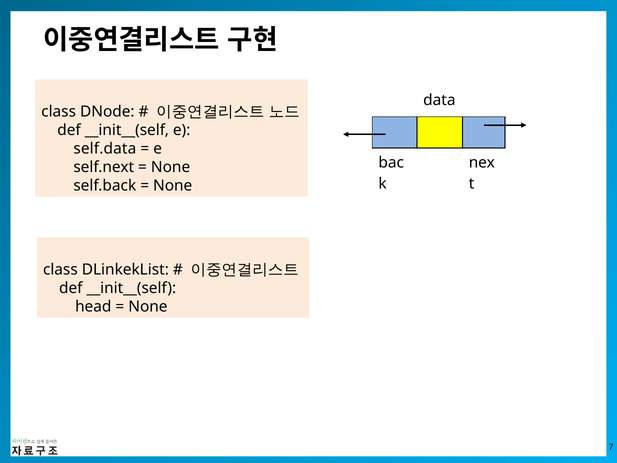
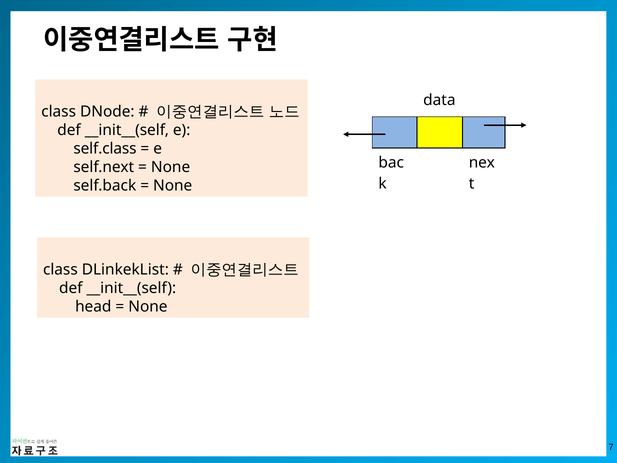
self.data: self.data -> self.class
